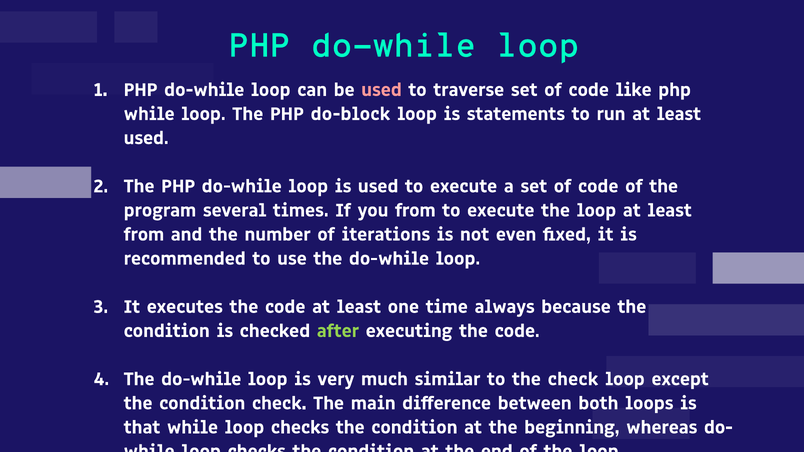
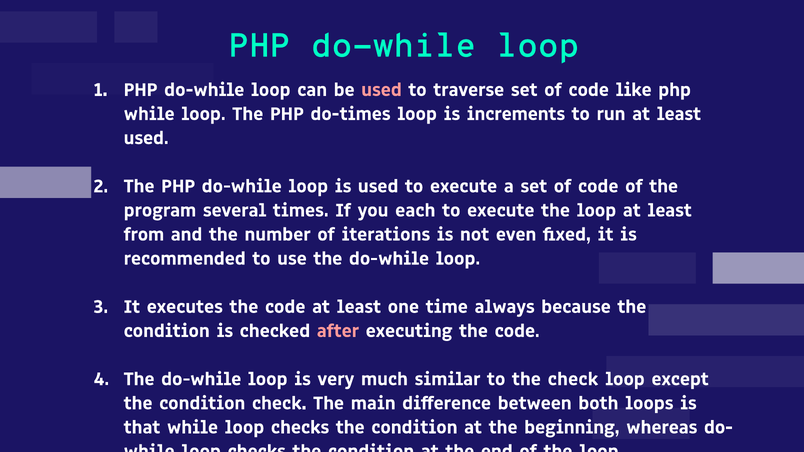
do-block: do-block -> do-times
statements: statements -> increments
you from: from -> each
after colour: light green -> pink
